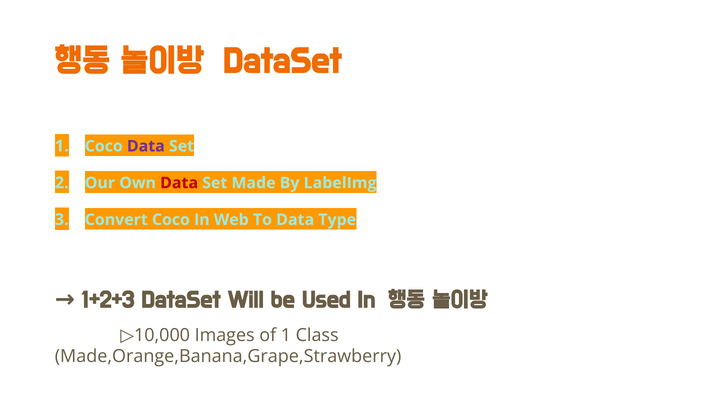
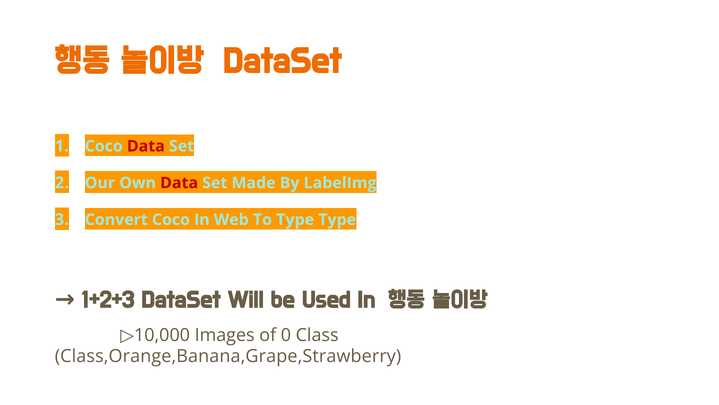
Data at (146, 146) colour: purple -> red
To Data: Data -> Type
of 1: 1 -> 0
Made,Orange,Banana,Grape,Strawberry: Made,Orange,Banana,Grape,Strawberry -> Class,Orange,Banana,Grape,Strawberry
